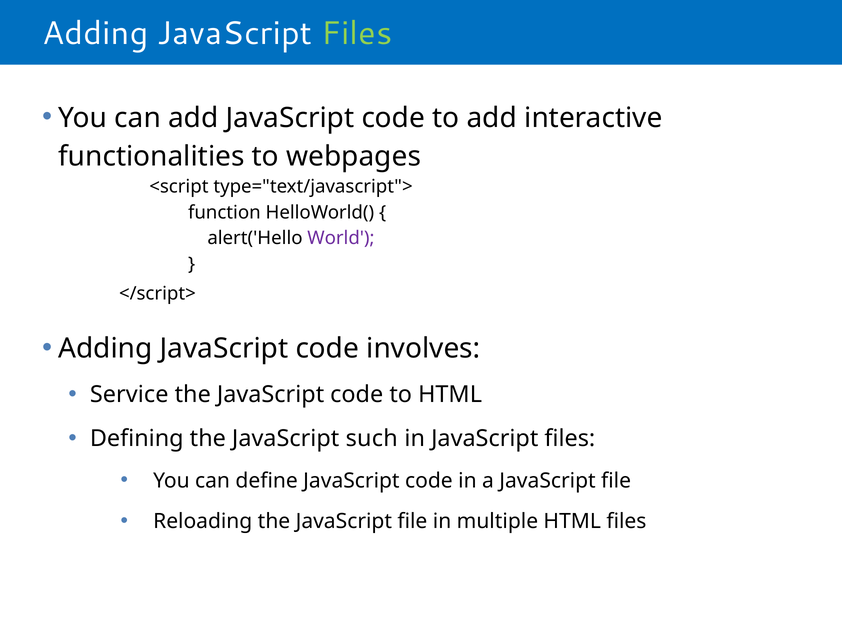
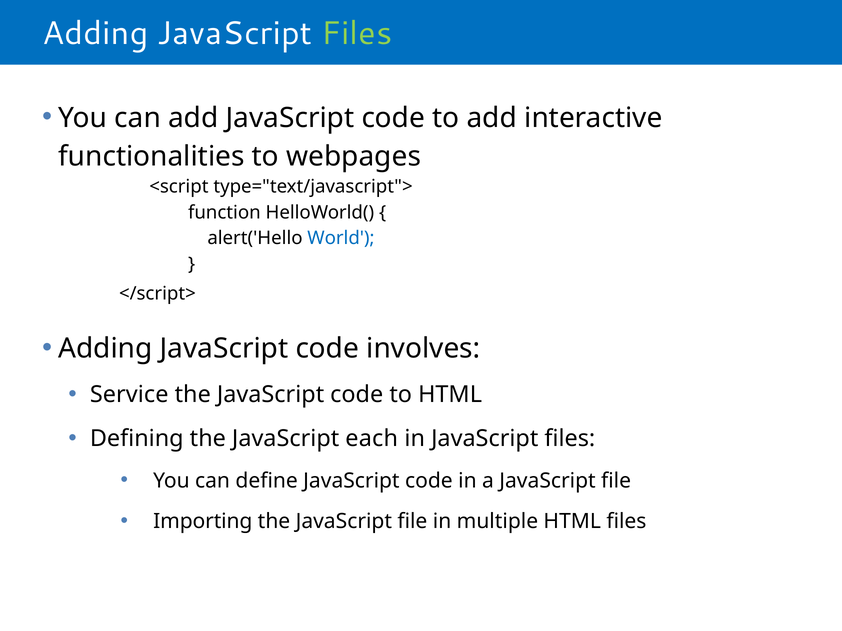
World colour: purple -> blue
such: such -> each
Reloading: Reloading -> Importing
